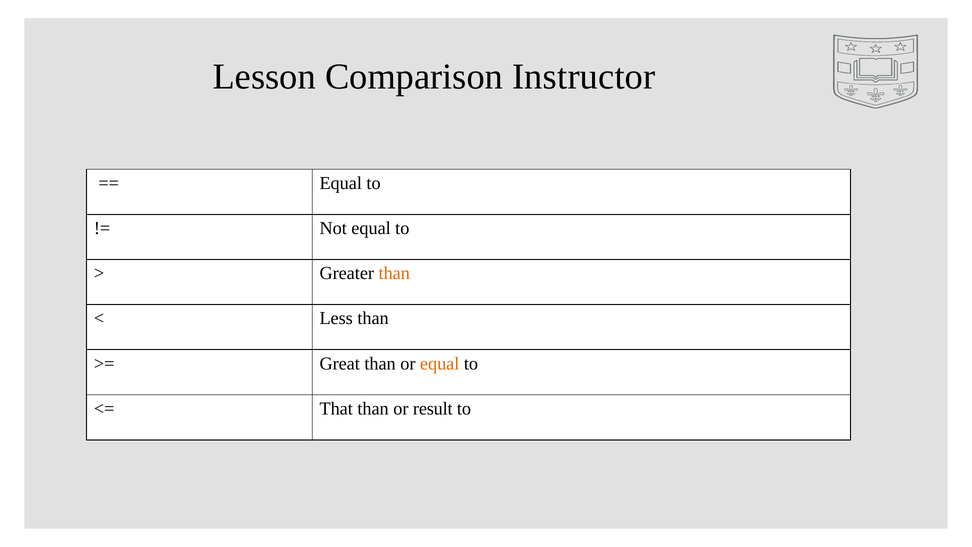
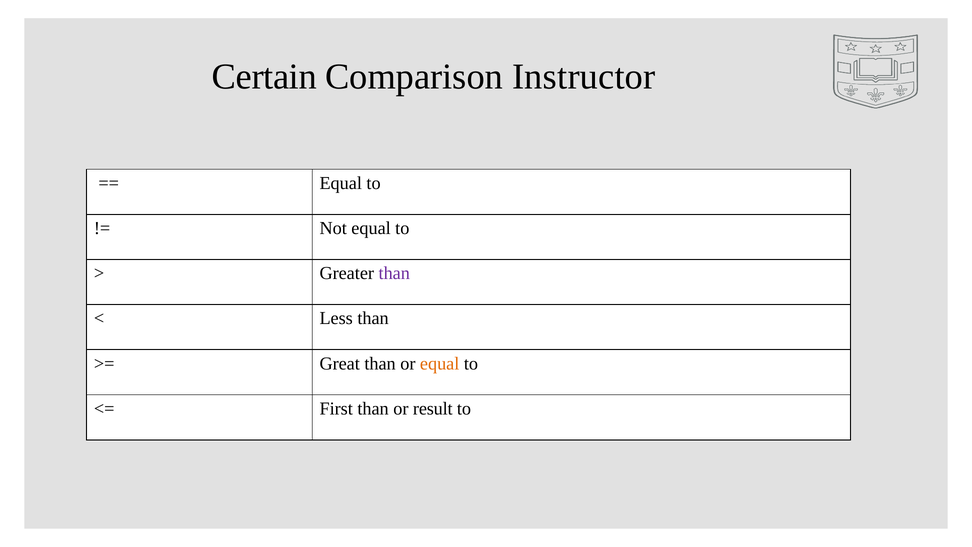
Lesson: Lesson -> Certain
than at (394, 273) colour: orange -> purple
That: That -> First
